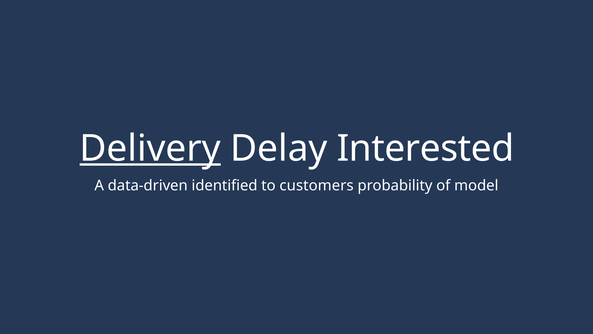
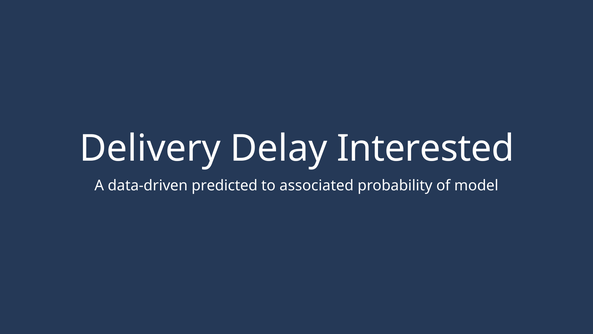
Delivery underline: present -> none
identified: identified -> predicted
customers: customers -> associated
